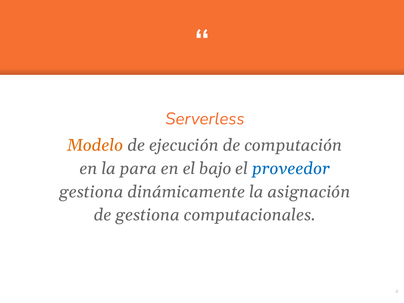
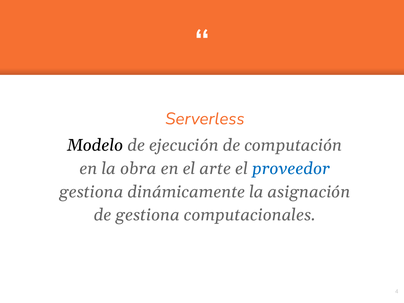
Modelo colour: orange -> black
para: para -> obra
bajo: bajo -> arte
